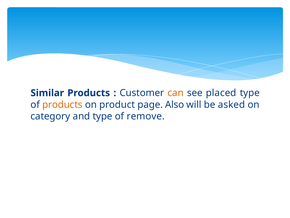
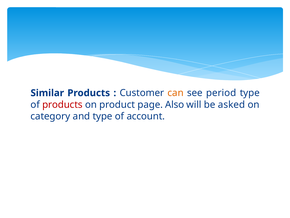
placed: placed -> period
products at (62, 104) colour: orange -> red
remove: remove -> account
